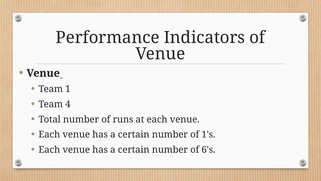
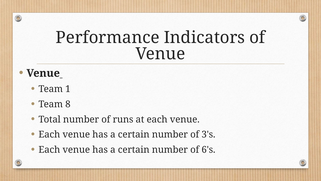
4: 4 -> 8
1's: 1's -> 3's
